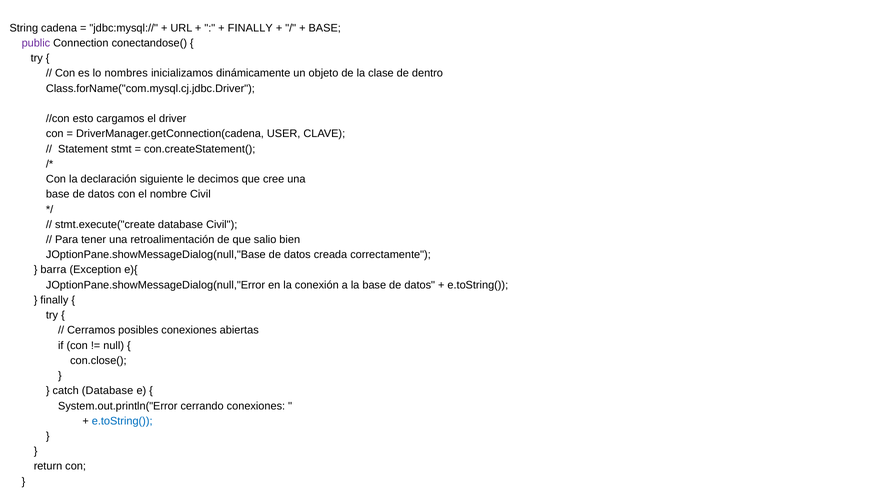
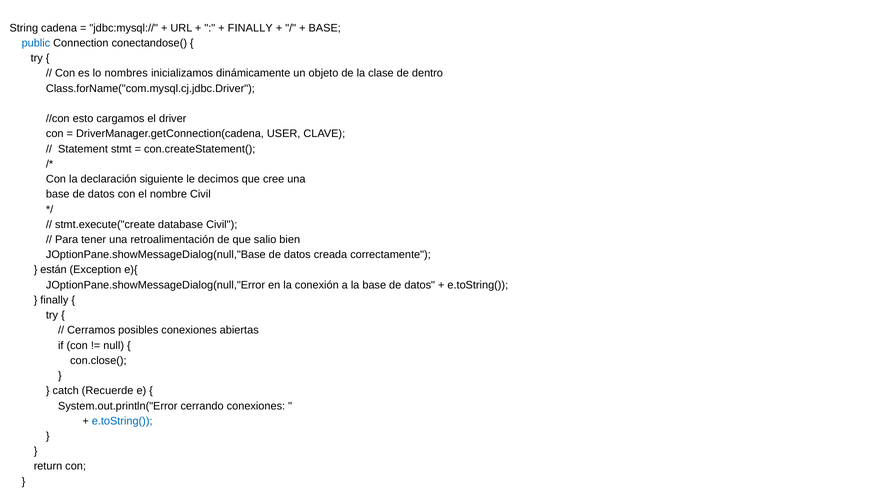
public colour: purple -> blue
barra: barra -> están
catch Database: Database -> Recuerde
